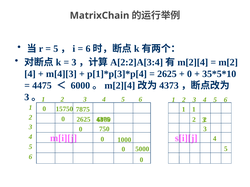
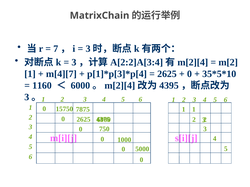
5 at (56, 49): 5 -> 7
6 at (88, 49): 6 -> 3
4 at (30, 74): 4 -> 1
m[4][3: m[4][3 -> m[4][7
4475: 4475 -> 1160
4373: 4373 -> 4395
